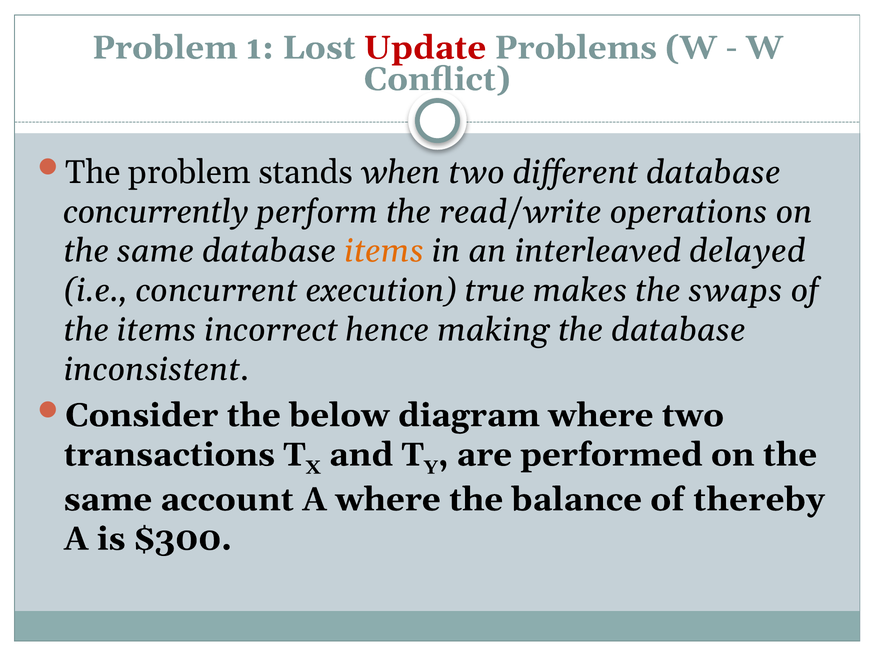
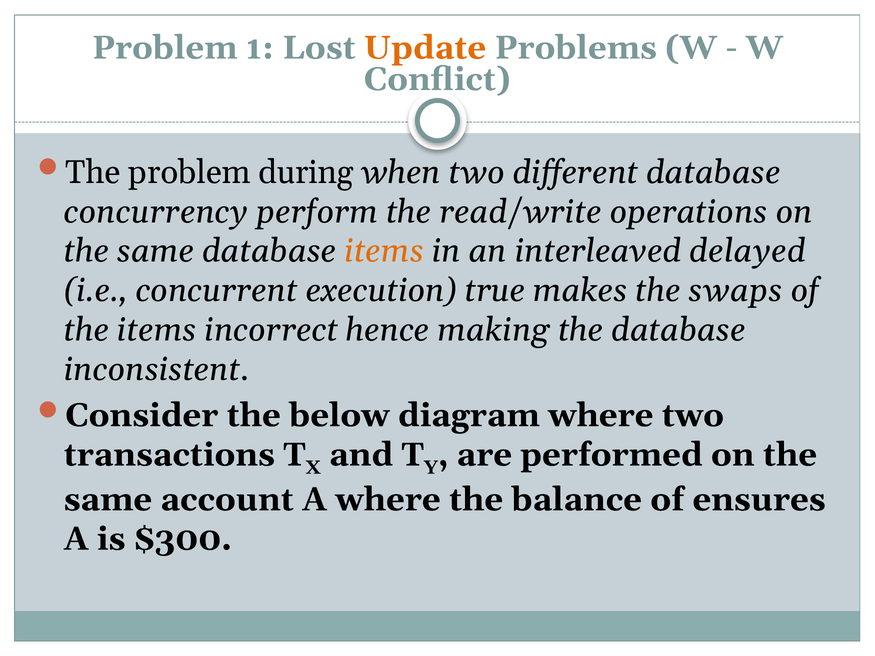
Update colour: red -> orange
stands: stands -> during
concurrently: concurrently -> concurrency
thereby: thereby -> ensures
